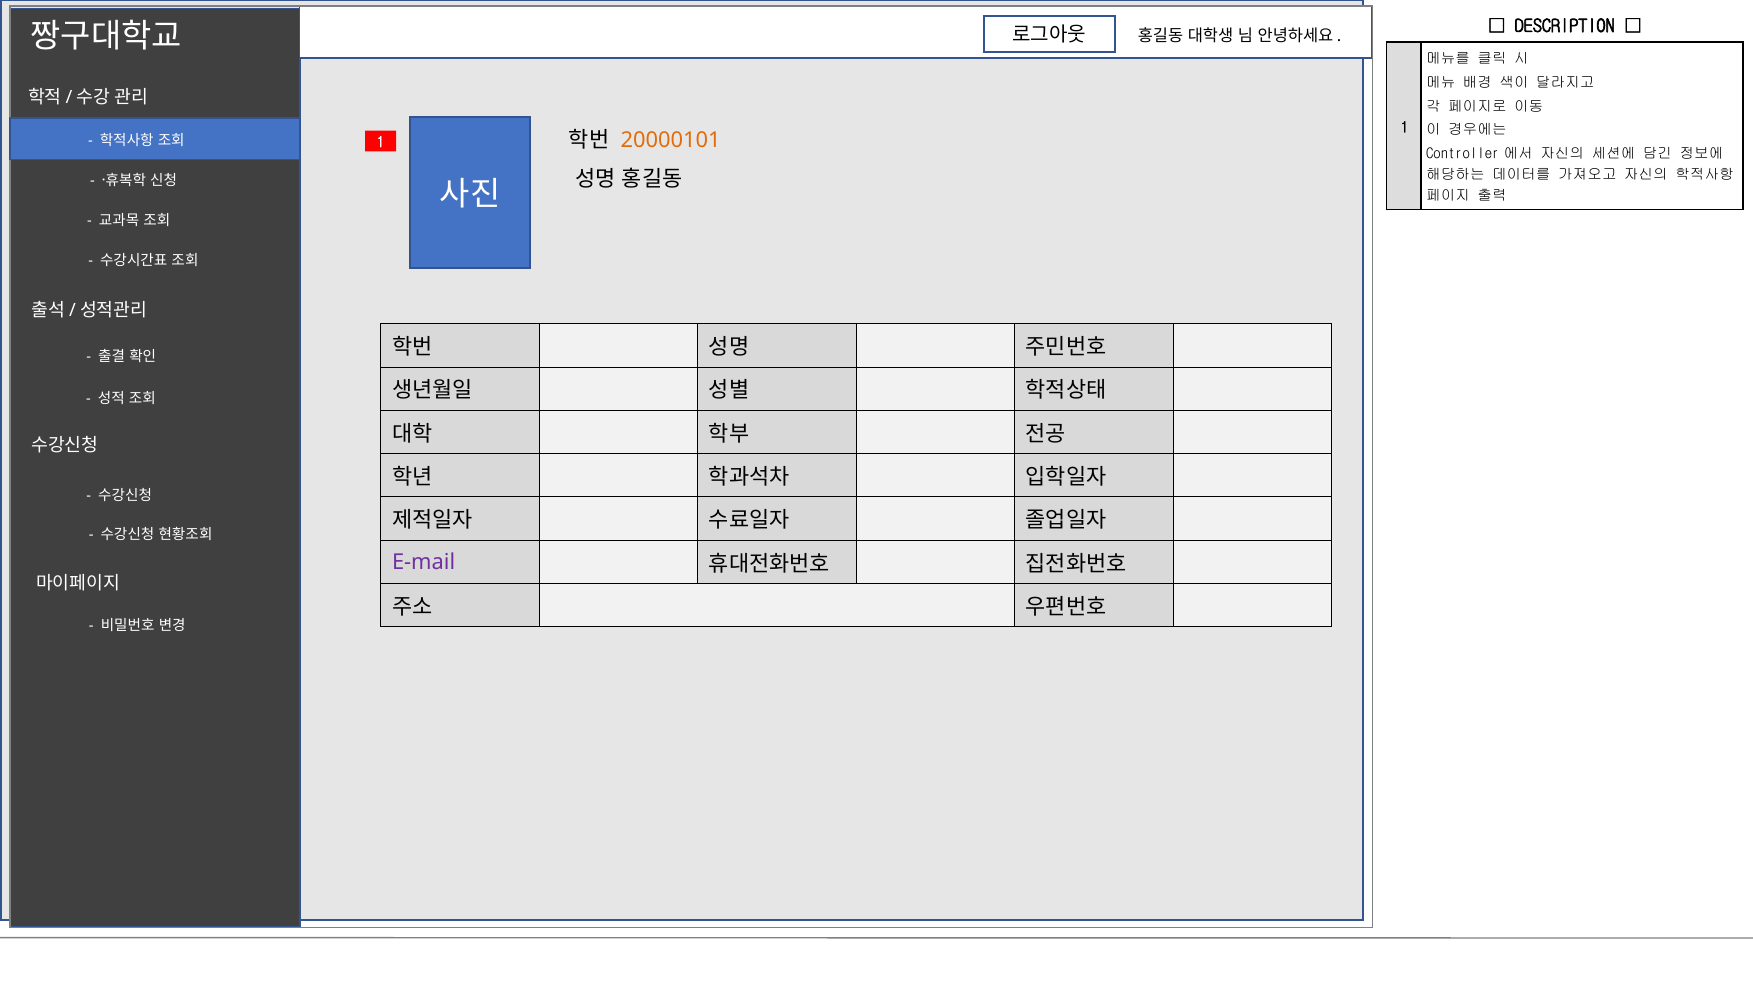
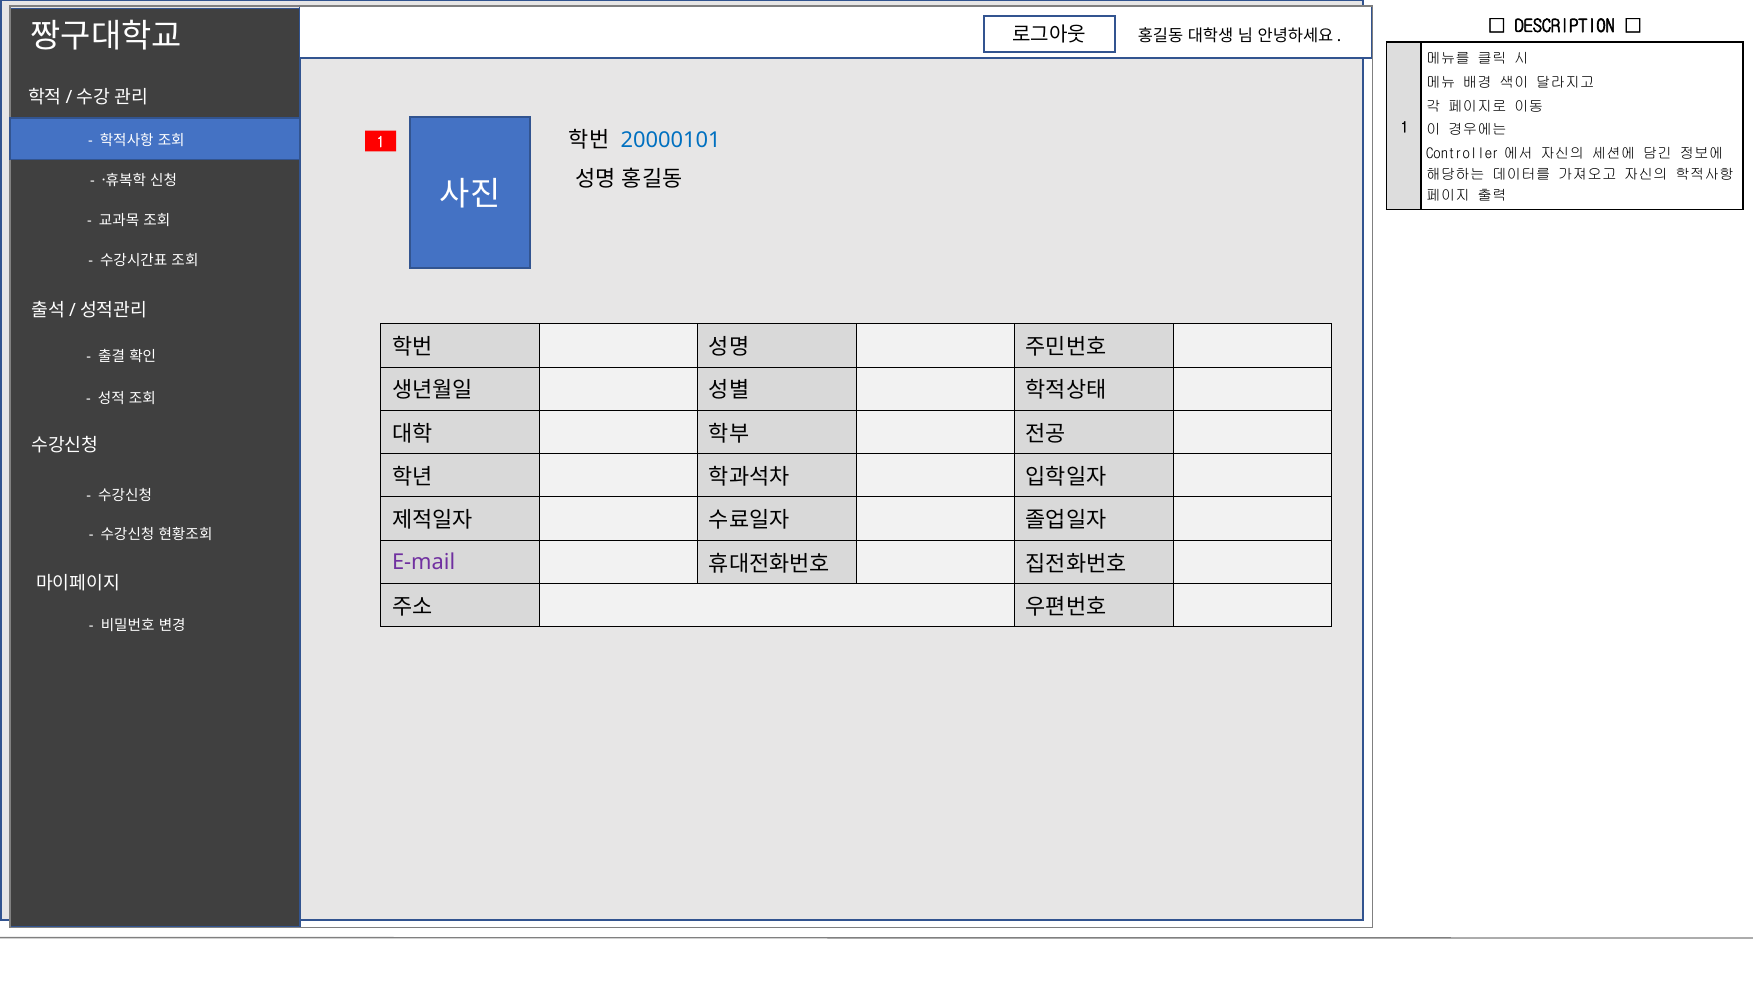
20000101 colour: orange -> blue
